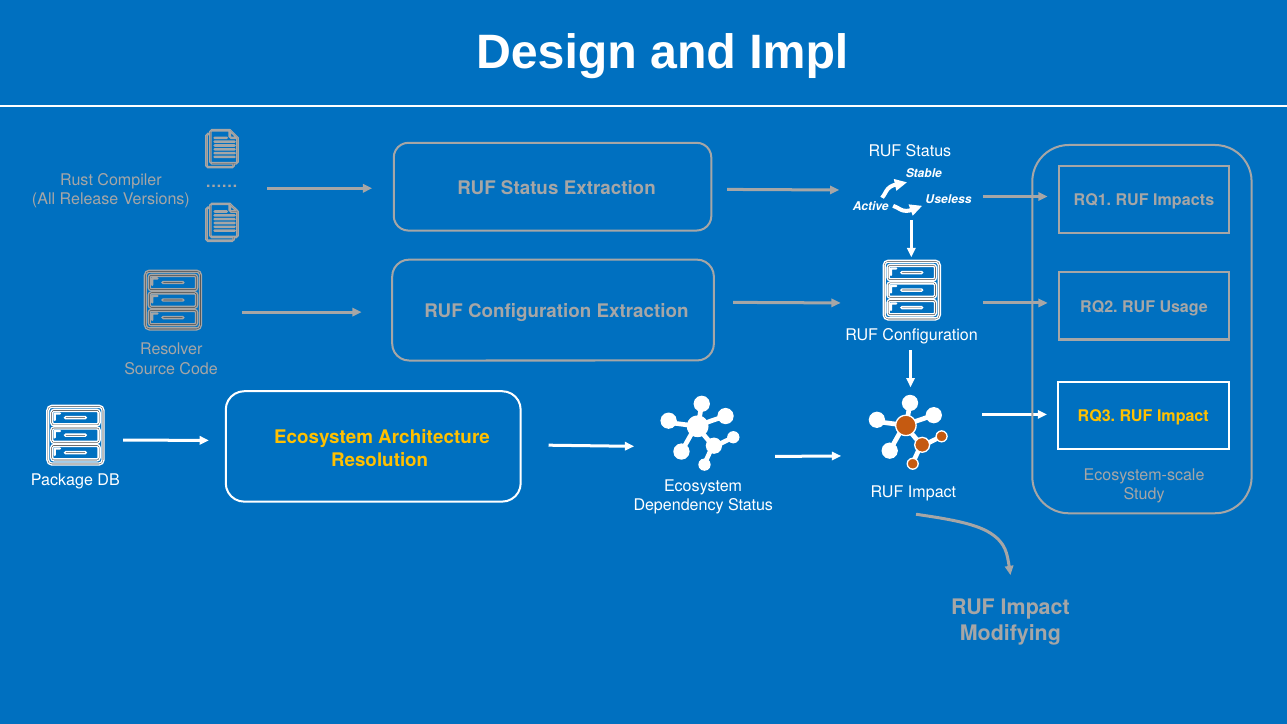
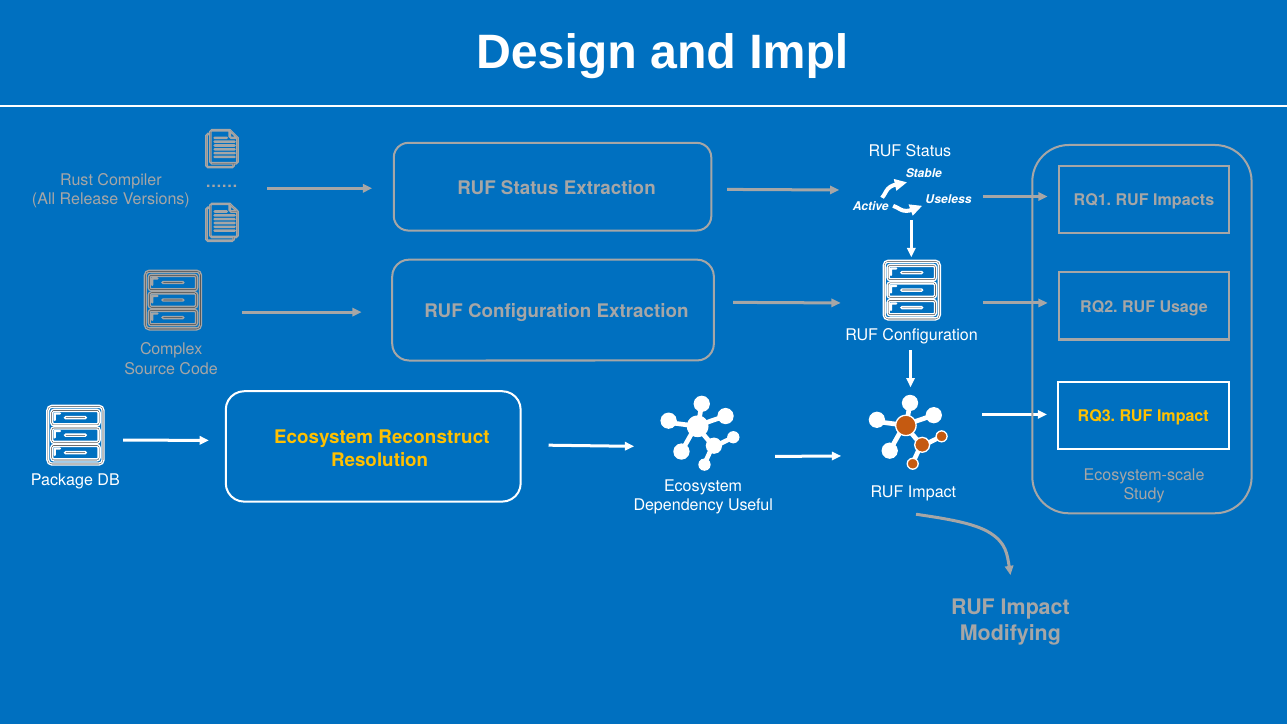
Resolver: Resolver -> Complex
Architecture: Architecture -> Reconstruct
Dependency Status: Status -> Useful
